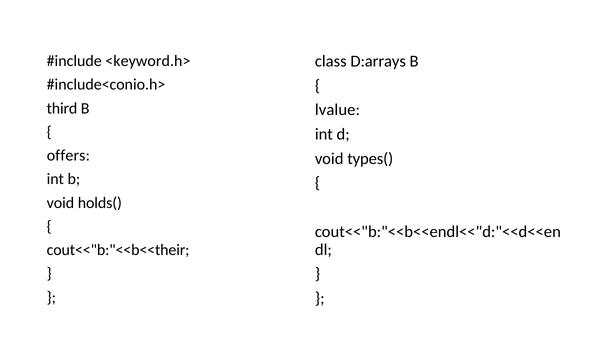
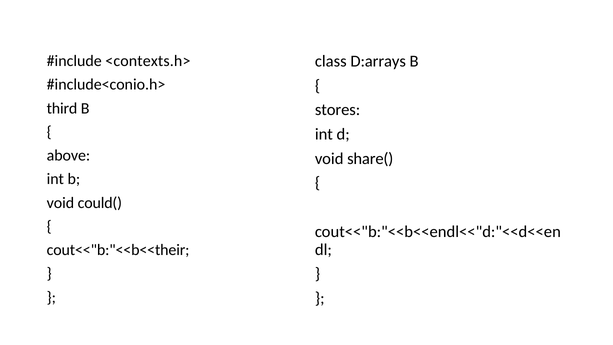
<keyword.h>: <keyword.h> -> <contexts.h>
lvalue: lvalue -> stores
offers: offers -> above
types(: types( -> share(
holds(: holds( -> could(
